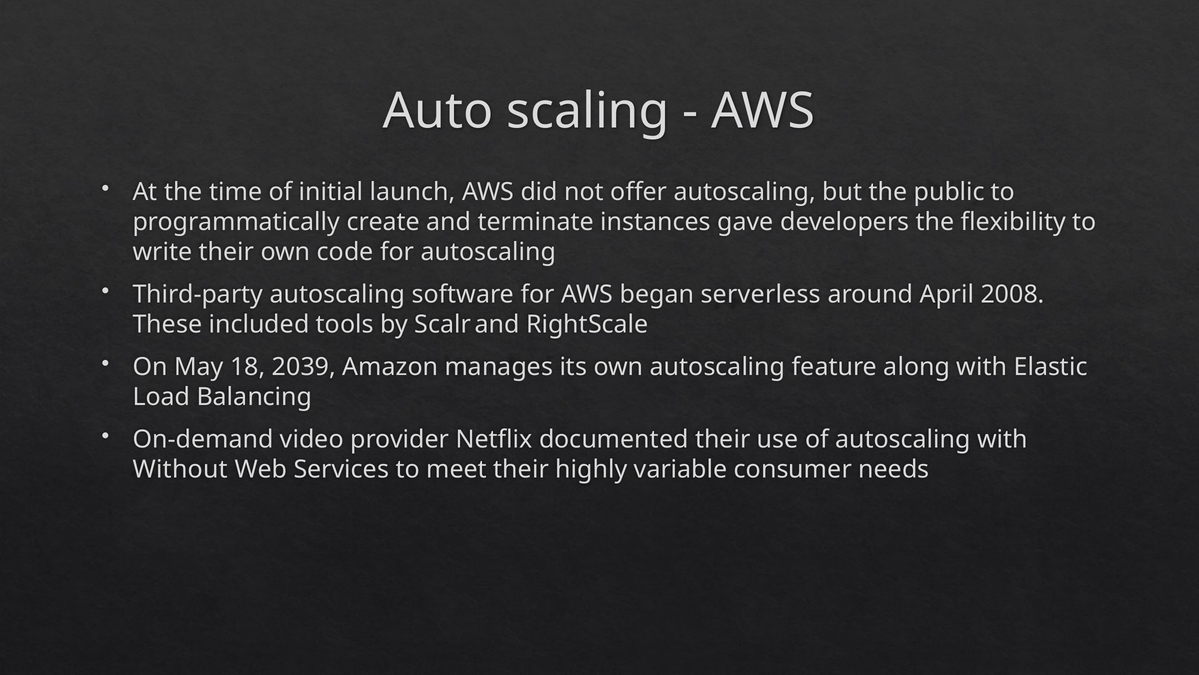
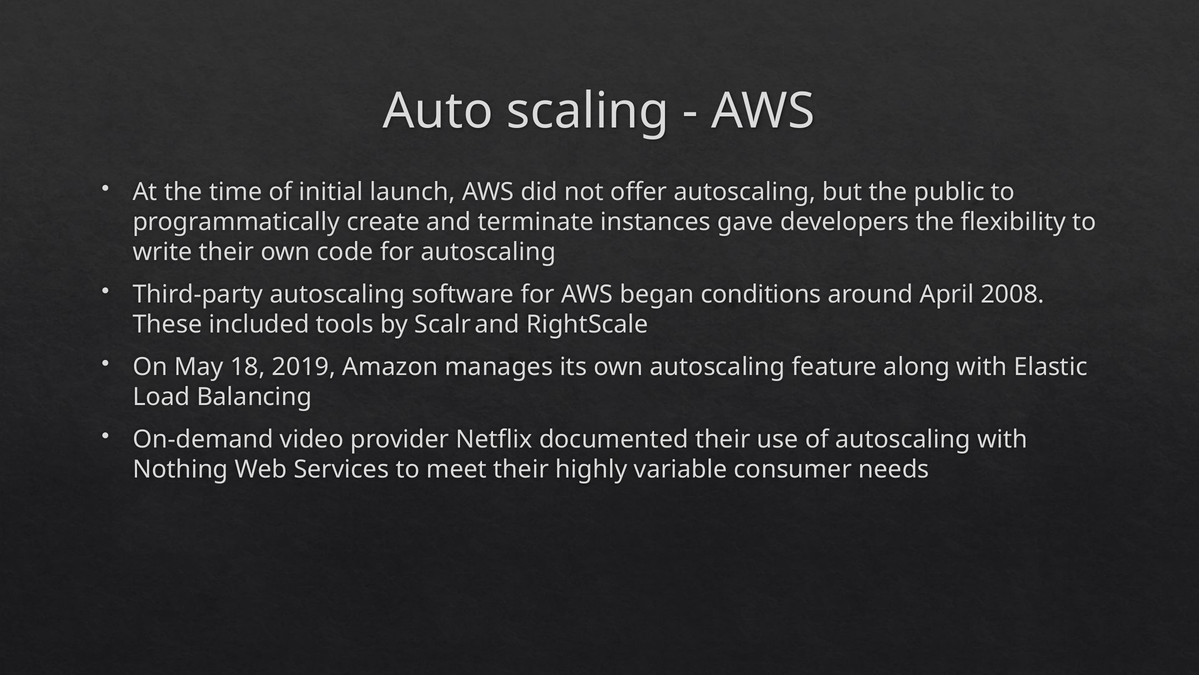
serverless: serverless -> conditions
2039: 2039 -> 2019
Without: Without -> Nothing
